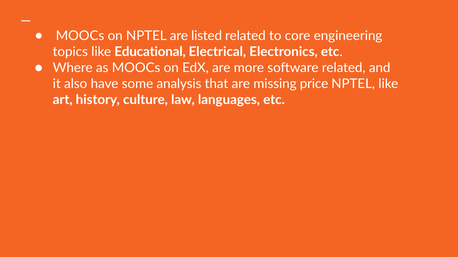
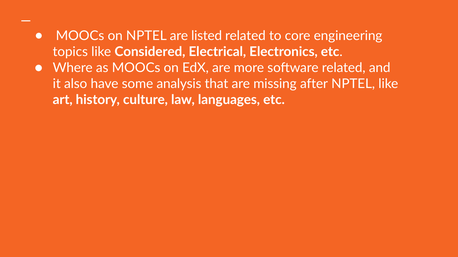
Educational: Educational -> Considered
price: price -> after
